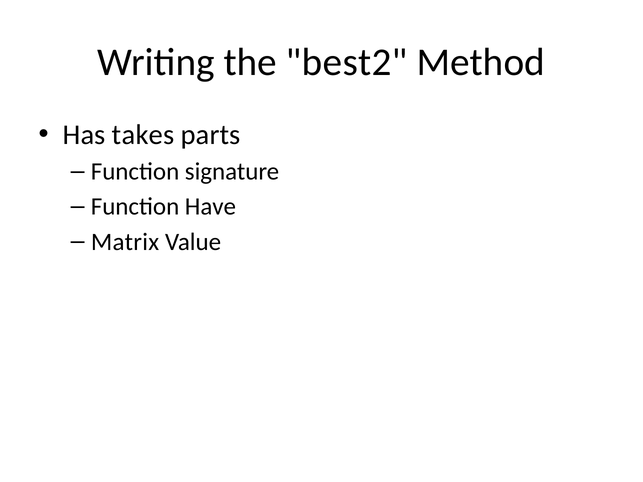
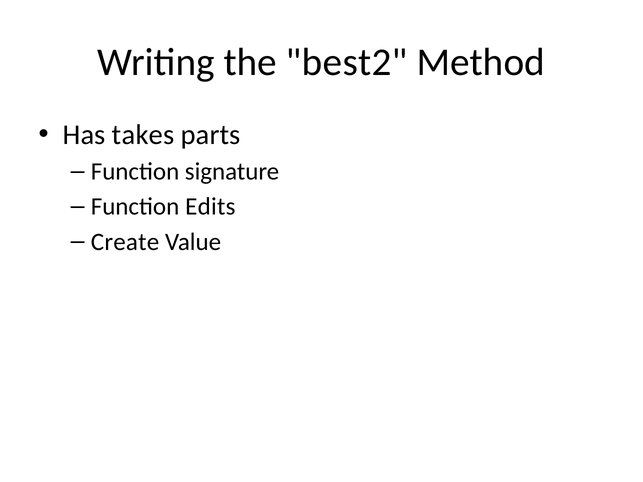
Have: Have -> Edits
Matrix: Matrix -> Create
